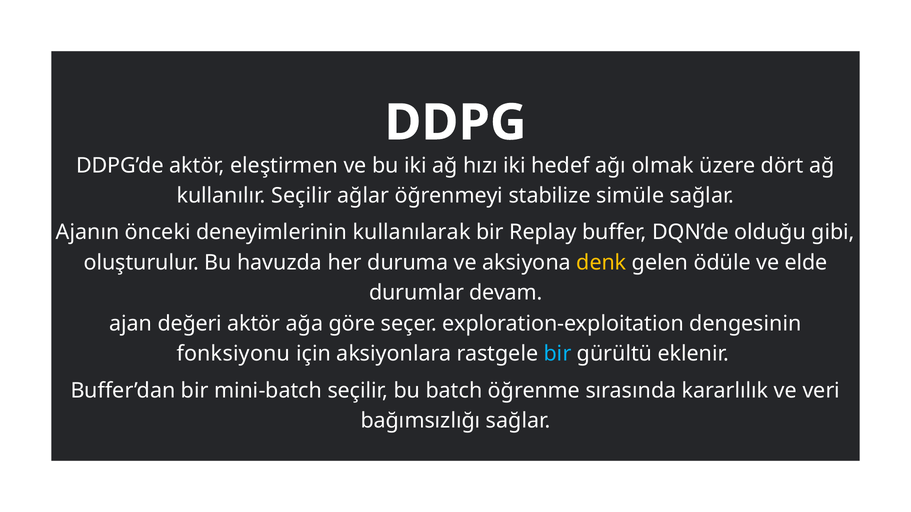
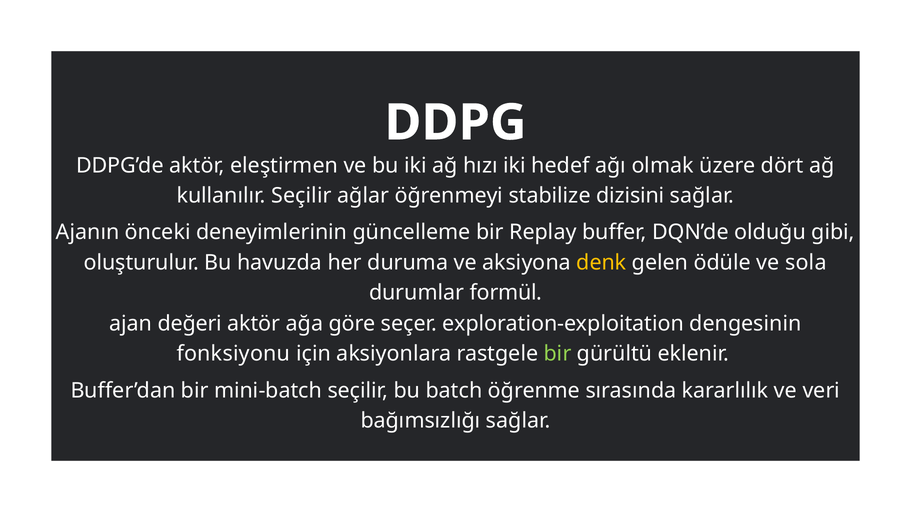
simüle: simüle -> dizisini
kullanılarak: kullanılarak -> güncelleme
elde: elde -> sola
devam: devam -> formül
bir at (558, 354) colour: light blue -> light green
